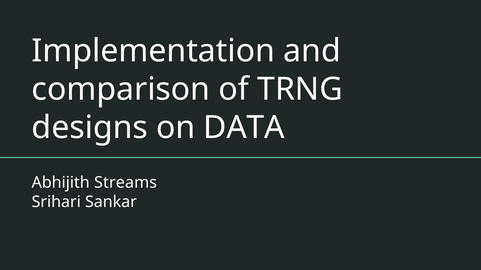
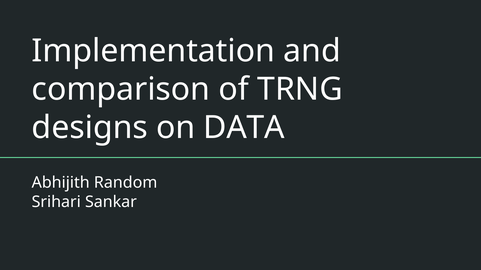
Streams: Streams -> Random
